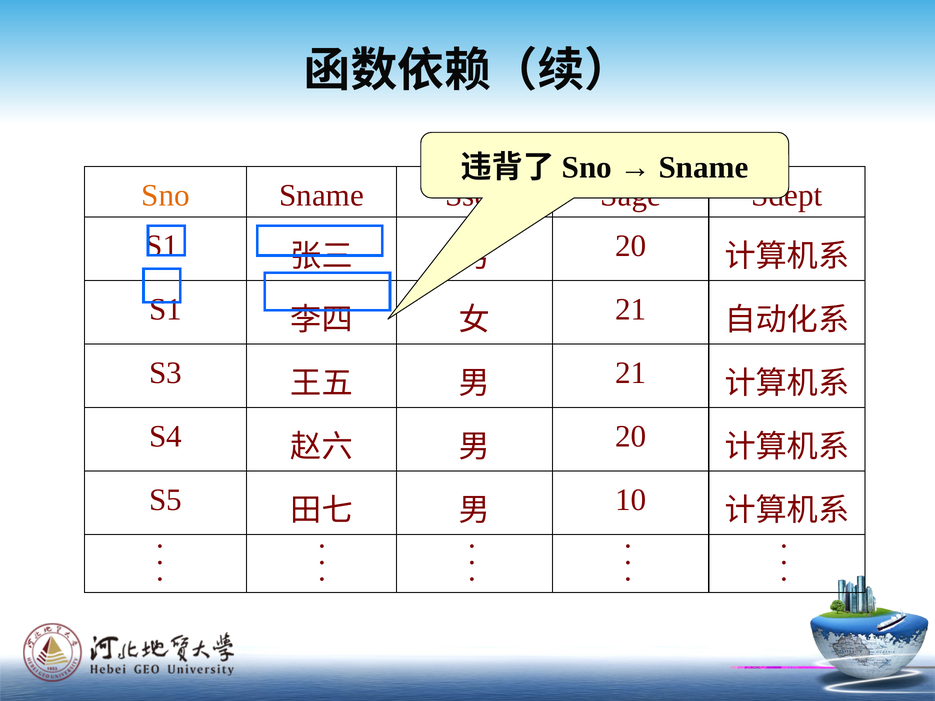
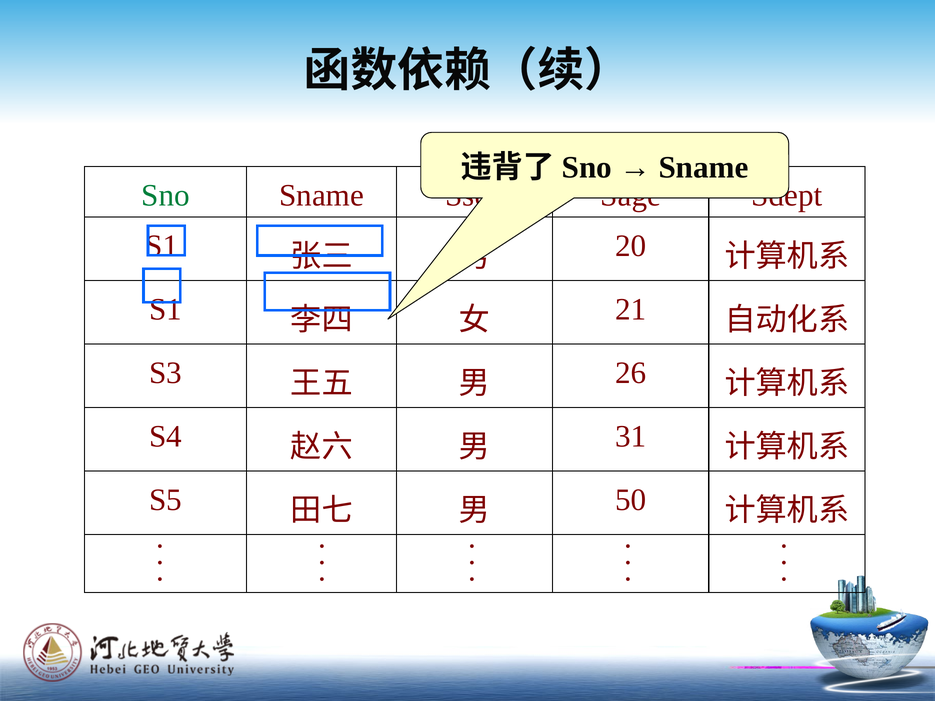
Sno colour: orange -> green
21 at (631, 373): 21 -> 26
20 at (631, 437): 20 -> 31
10: 10 -> 50
